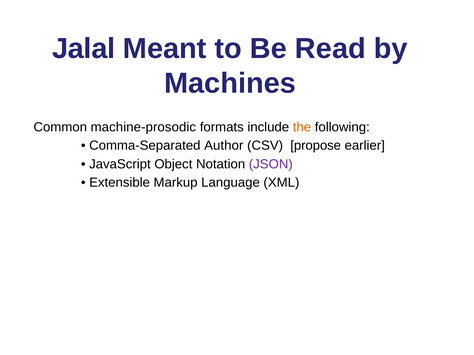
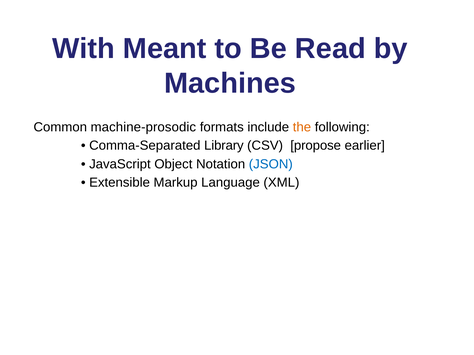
Jalal: Jalal -> With
Author: Author -> Library
JSON colour: purple -> blue
